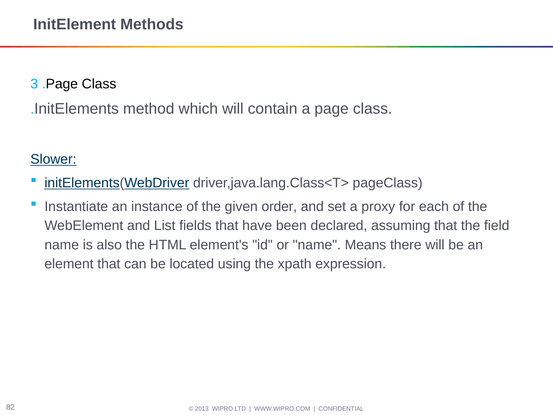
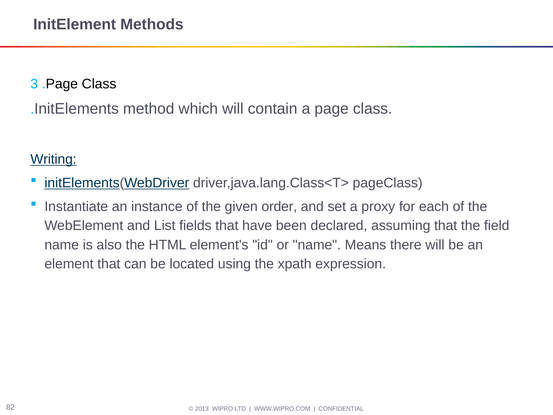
Slower: Slower -> Writing
